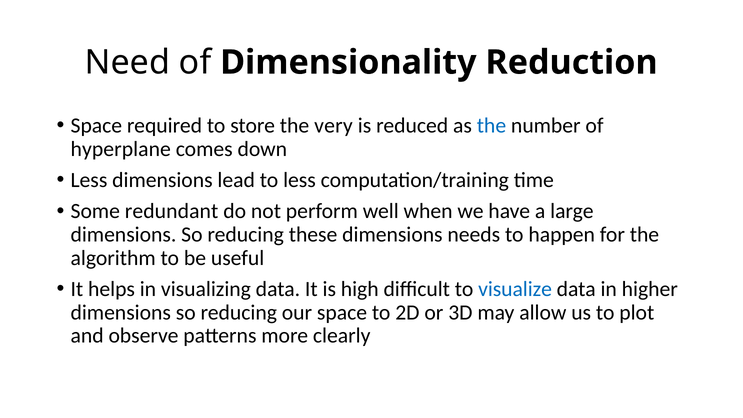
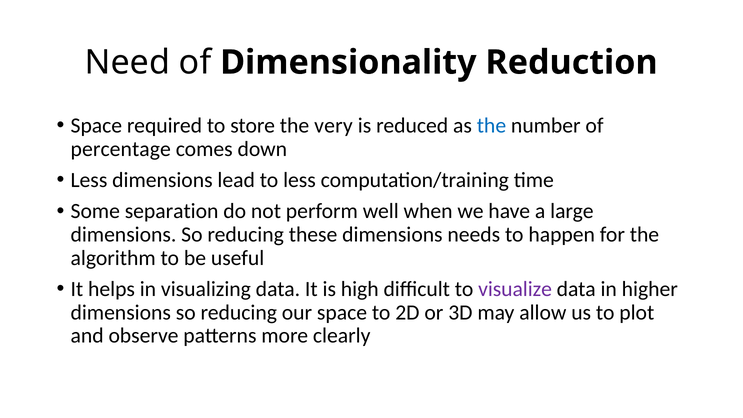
hyperplane: hyperplane -> percentage
redundant: redundant -> separation
visualize colour: blue -> purple
